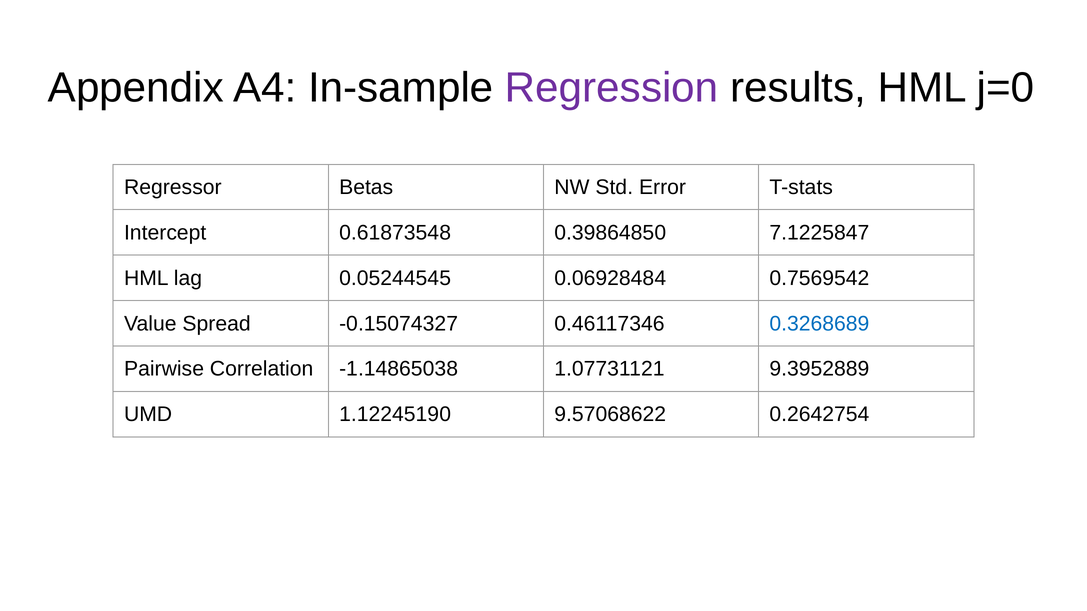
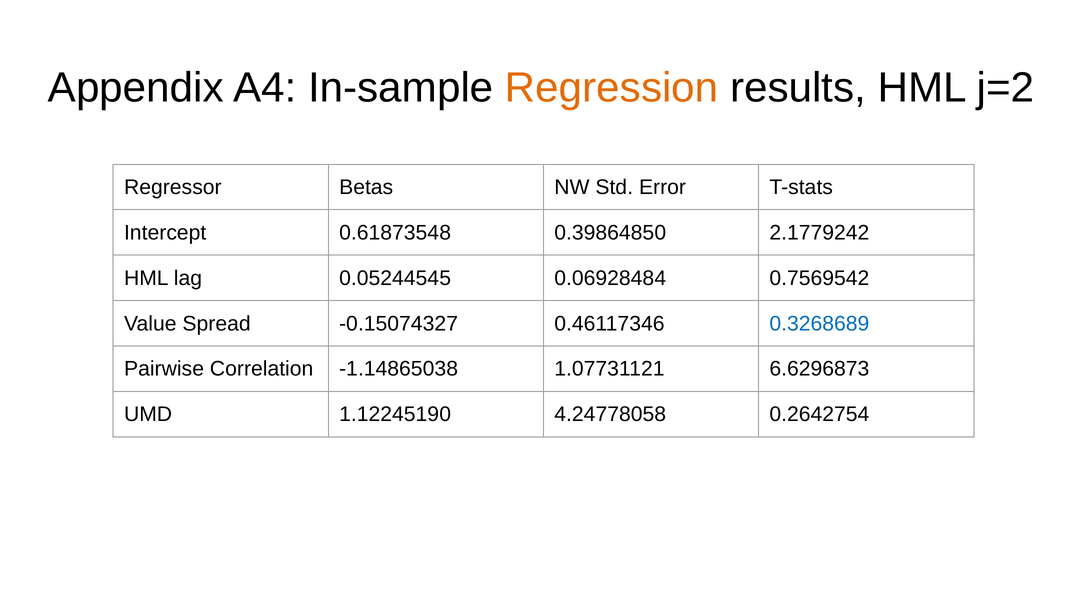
Regression colour: purple -> orange
j=0: j=0 -> j=2
7.1225847: 7.1225847 -> 2.1779242
9.3952889: 9.3952889 -> 6.6296873
9.57068622: 9.57068622 -> 4.24778058
